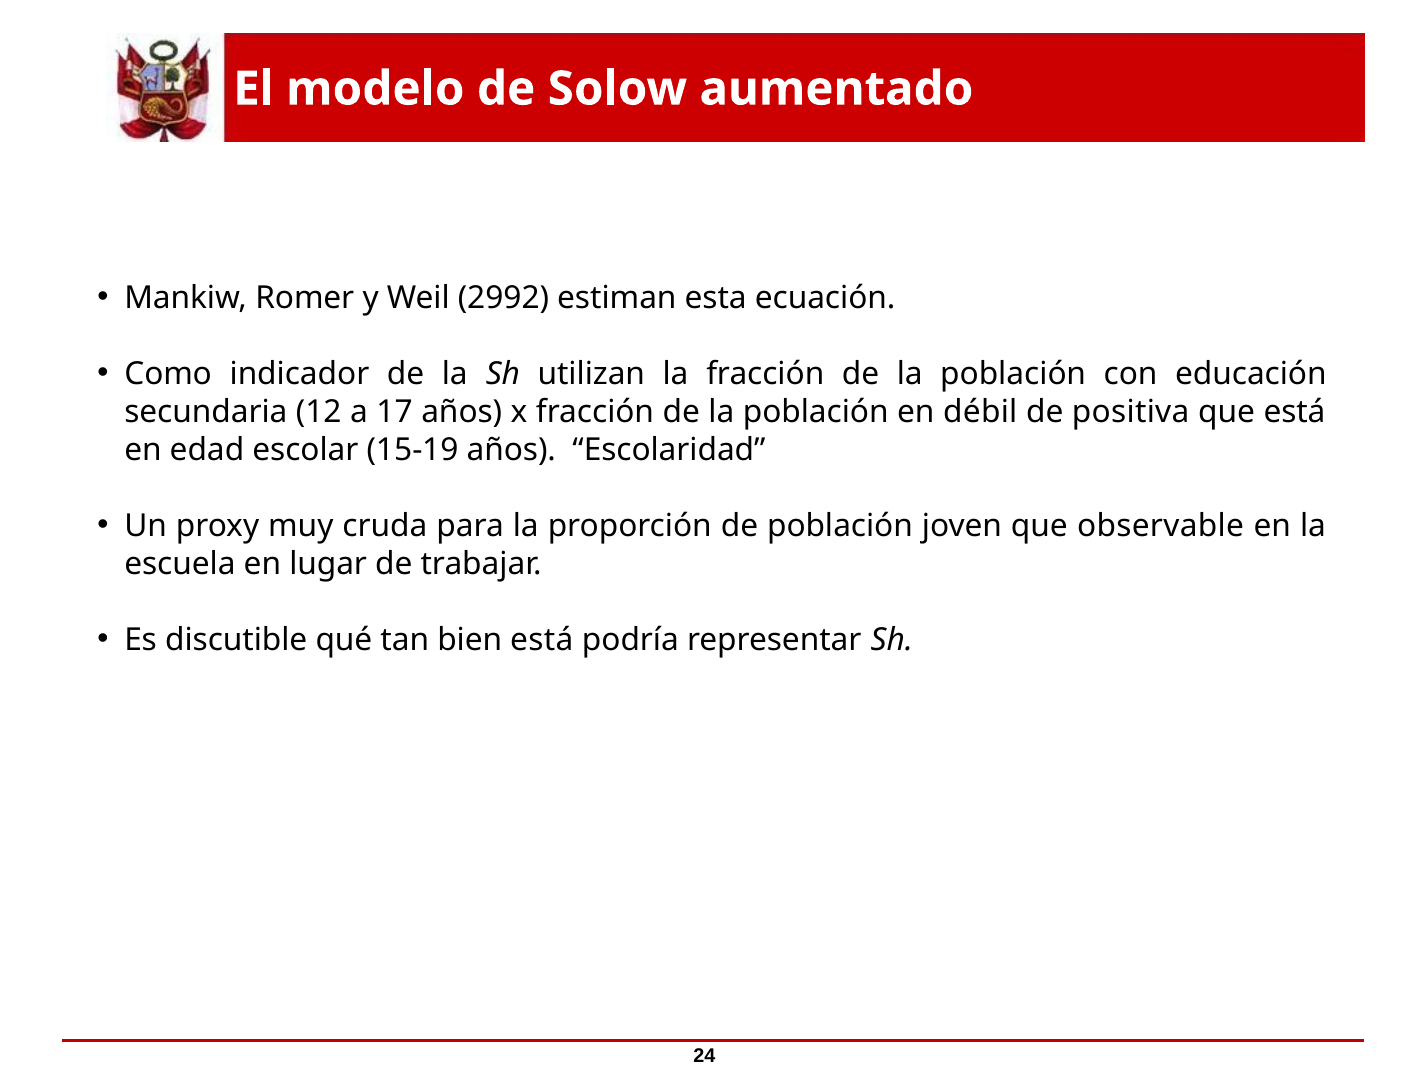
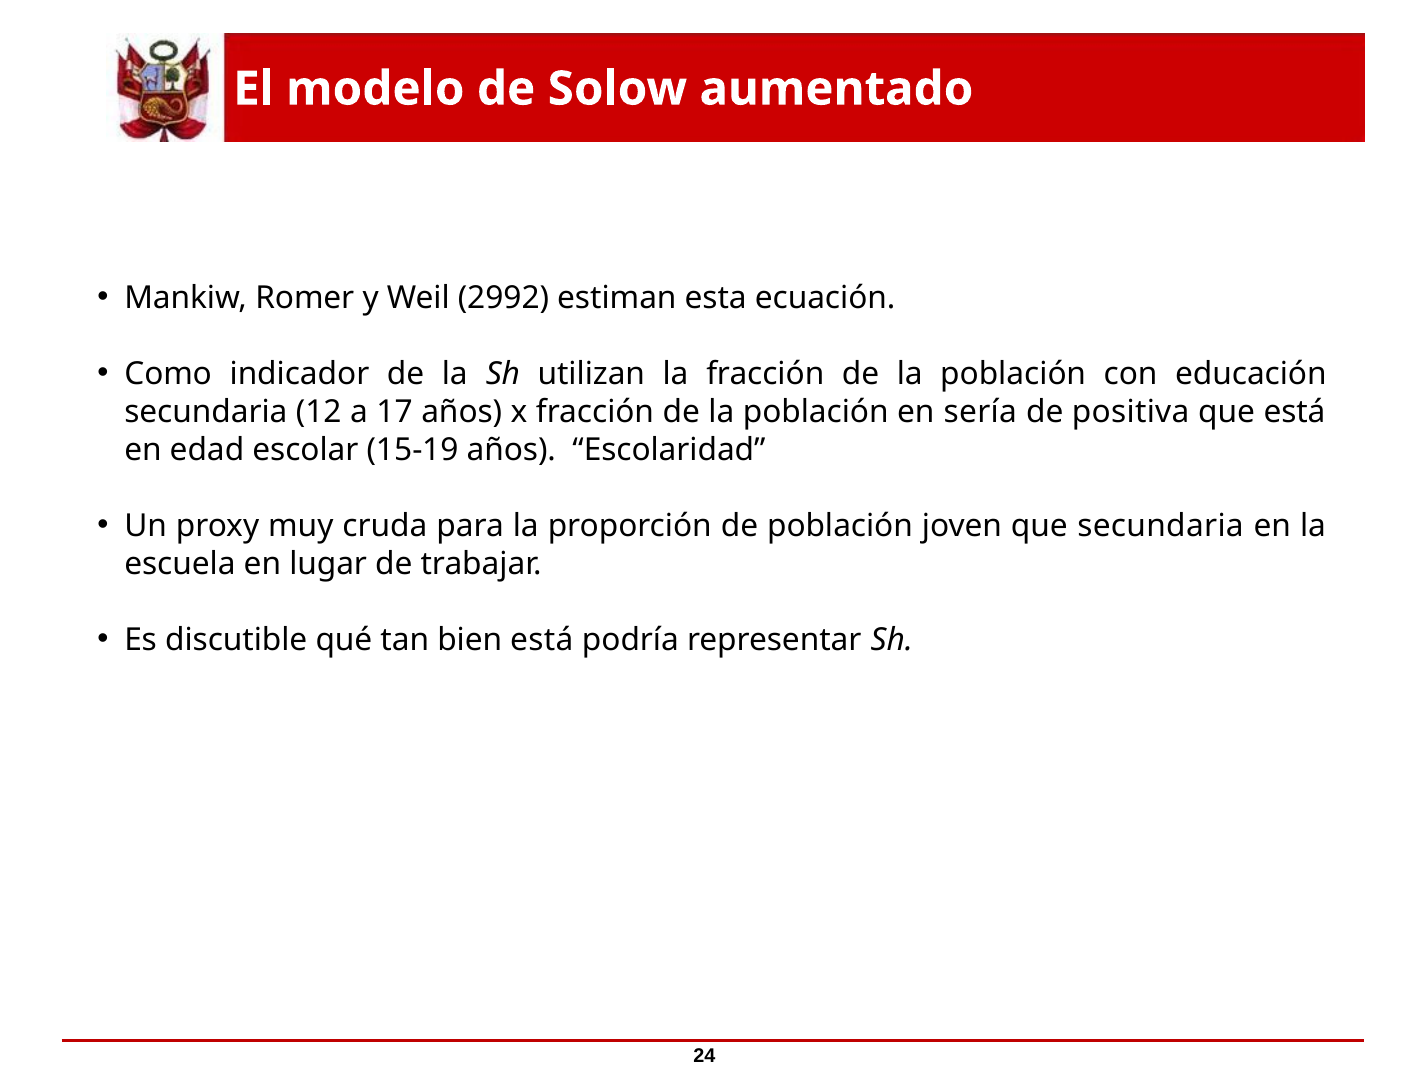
débil: débil -> sería
que observable: observable -> secundaria
